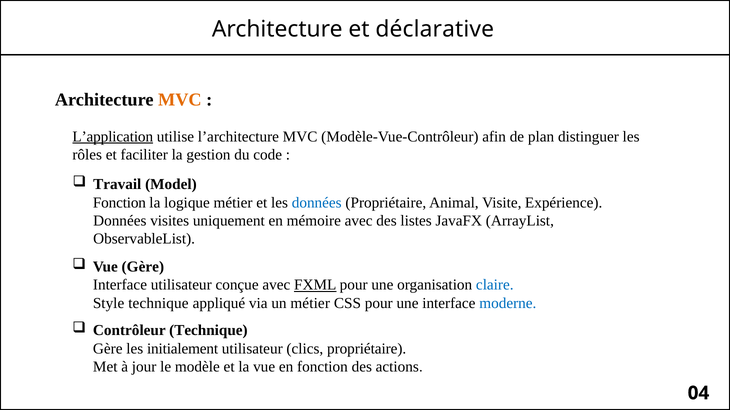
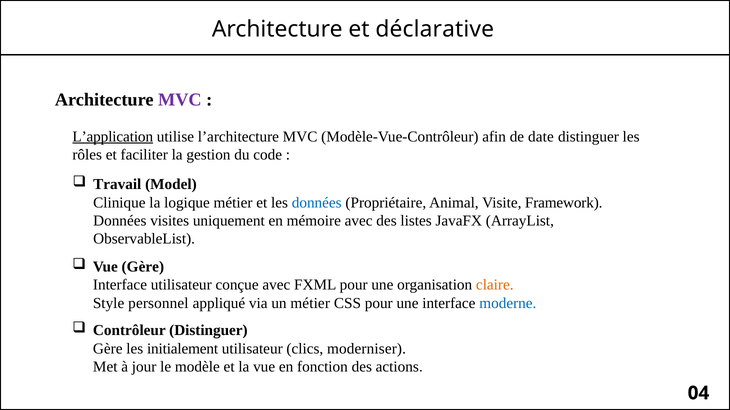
MVC at (180, 100) colour: orange -> purple
plan: plan -> date
Fonction at (119, 203): Fonction -> Clinique
Expérience: Expérience -> Framework
FXML underline: present -> none
claire colour: blue -> orange
Style technique: technique -> personnel
Contrôleur Technique: Technique -> Distinguer
clics propriétaire: propriétaire -> moderniser
